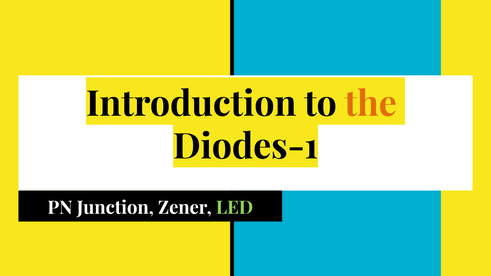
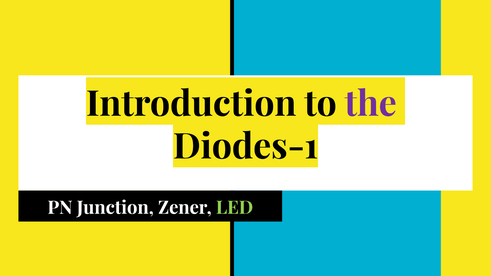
the colour: orange -> purple
